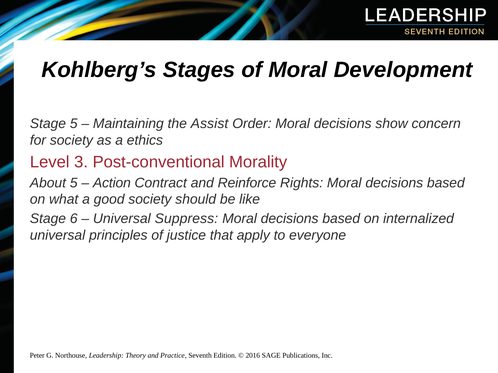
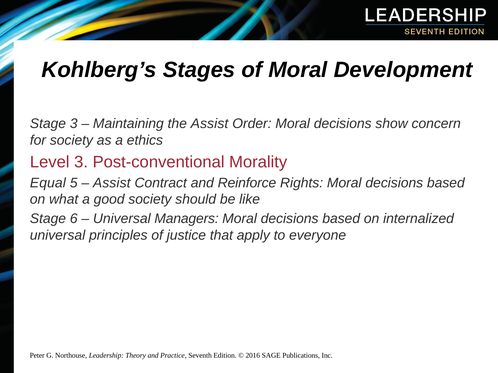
Stage 5: 5 -> 3
About: About -> Equal
Action at (112, 183): Action -> Assist
Suppress: Suppress -> Managers
